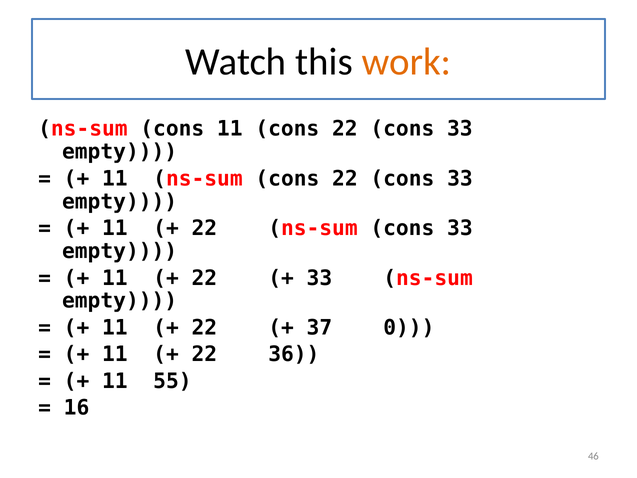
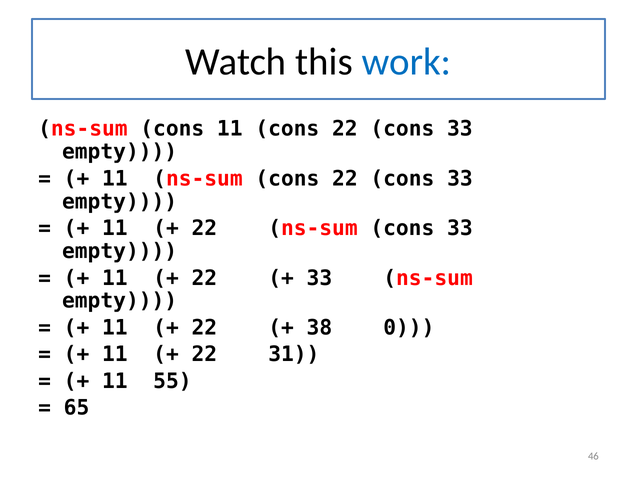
work colour: orange -> blue
37: 37 -> 38
36: 36 -> 31
16: 16 -> 65
